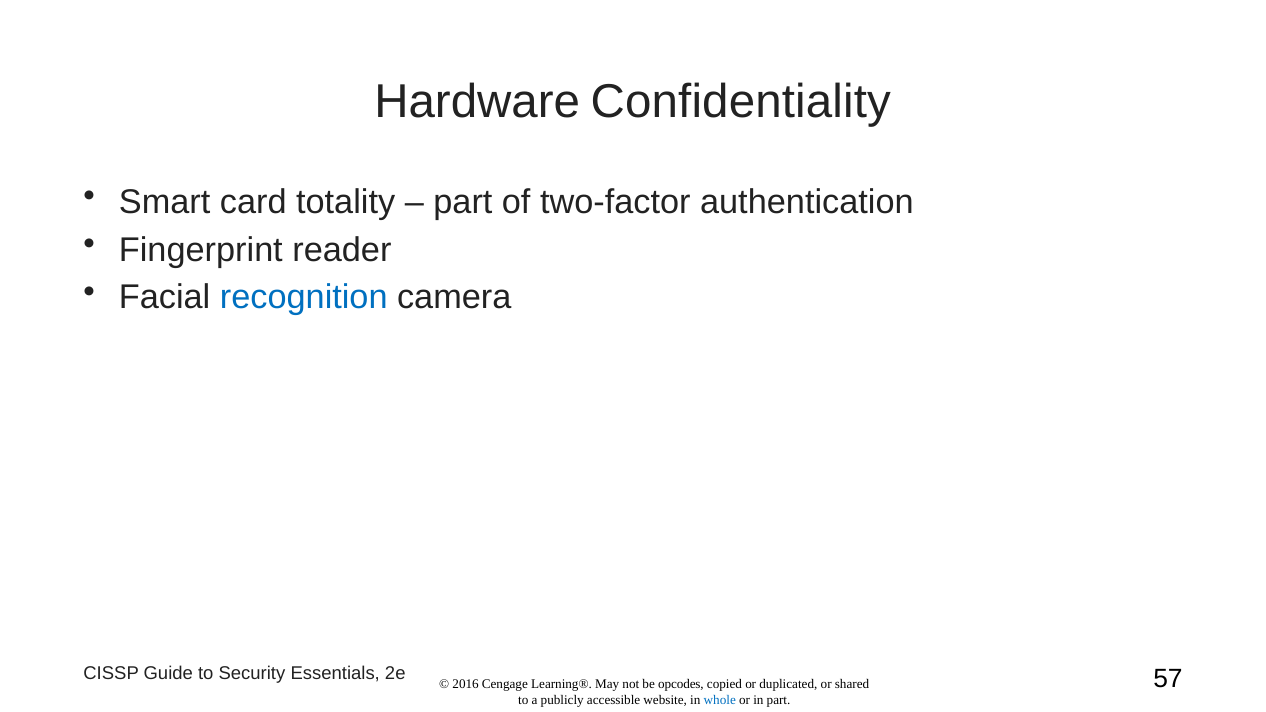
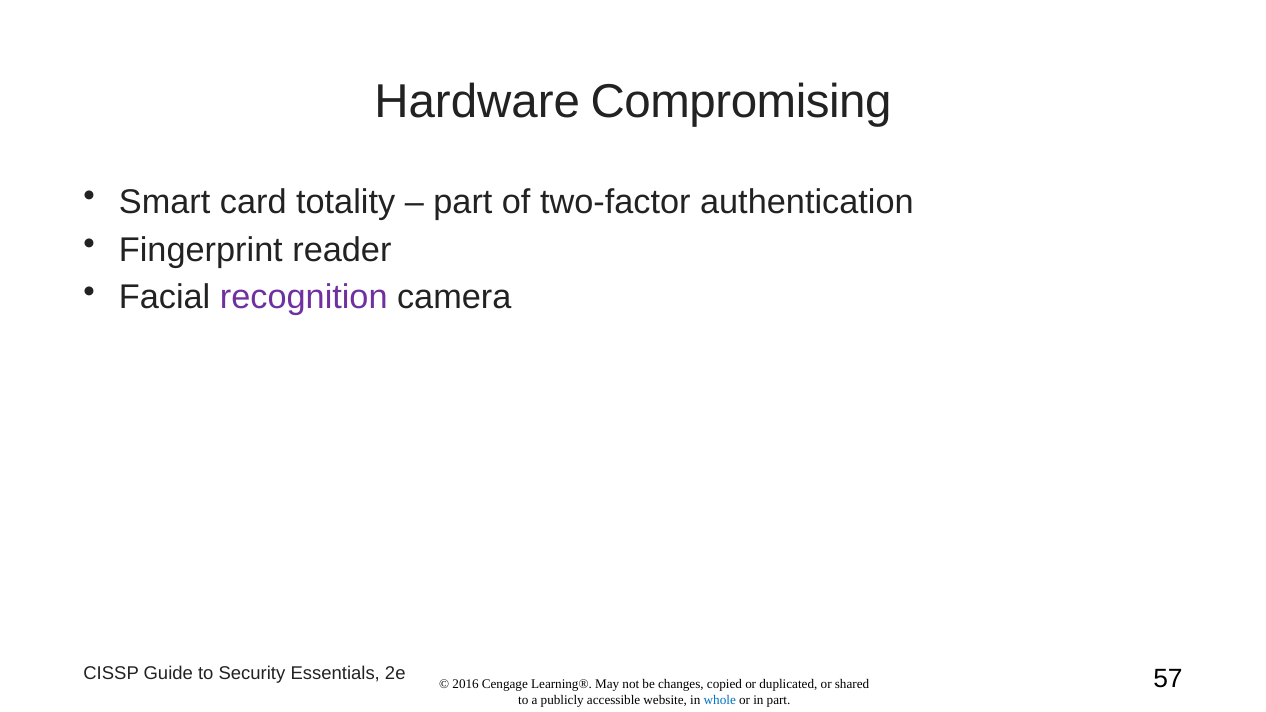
Confidentiality: Confidentiality -> Compromising
recognition colour: blue -> purple
opcodes: opcodes -> changes
